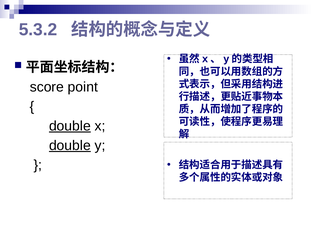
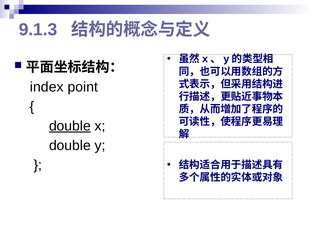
5.3.2: 5.3.2 -> 9.1.3
score: score -> index
double at (70, 145) underline: present -> none
